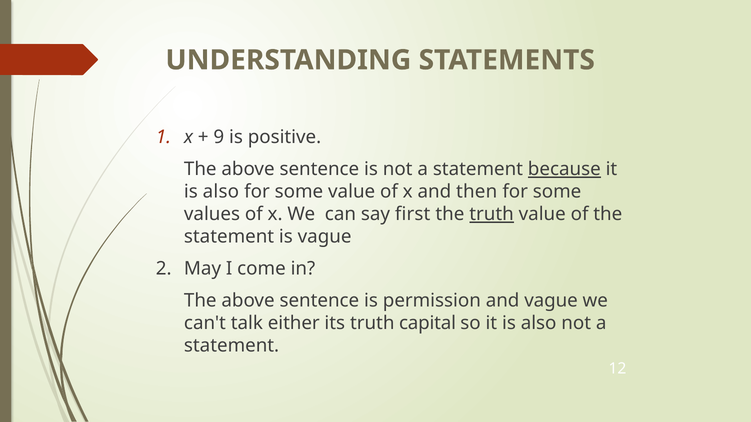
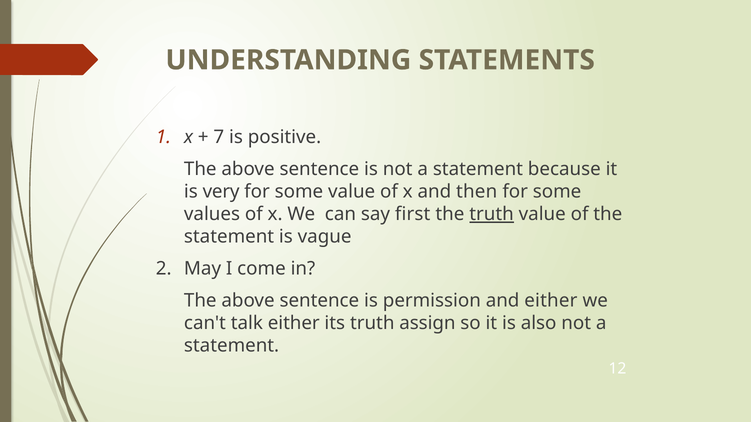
9: 9 -> 7
because underline: present -> none
also at (221, 192): also -> very
and vague: vague -> either
capital: capital -> assign
